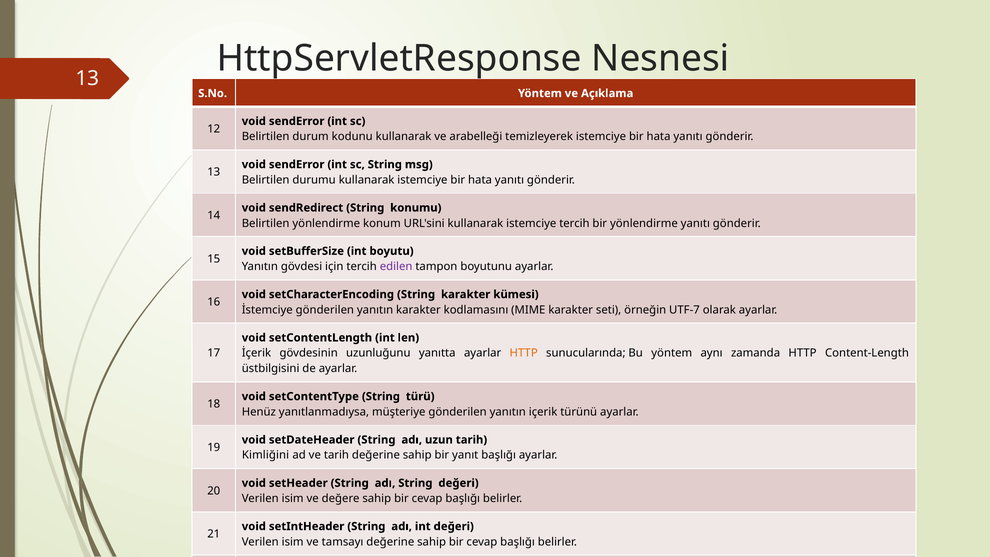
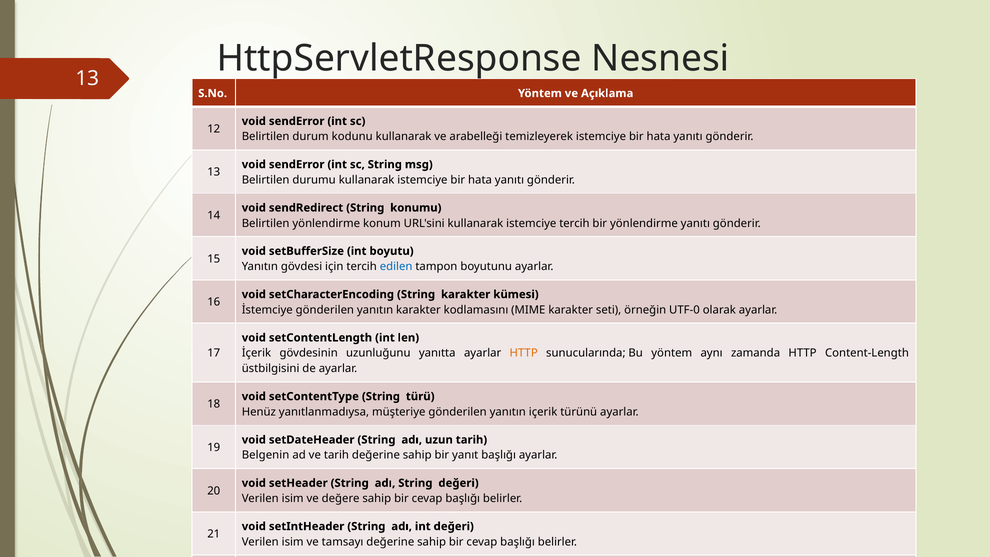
edilen colour: purple -> blue
UTF-7: UTF-7 -> UTF-0
Kimliğini: Kimliğini -> Belgenin
